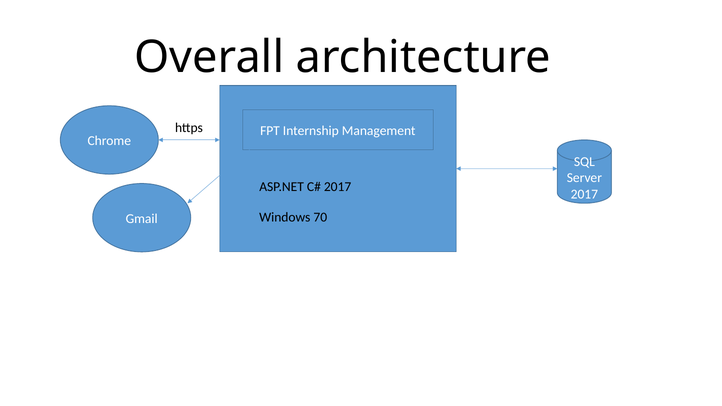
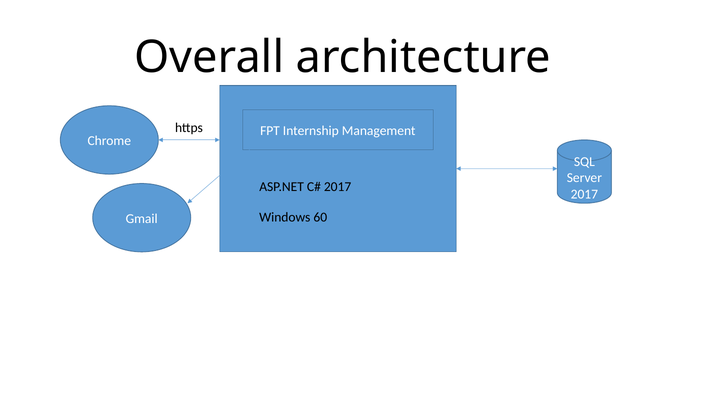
70: 70 -> 60
